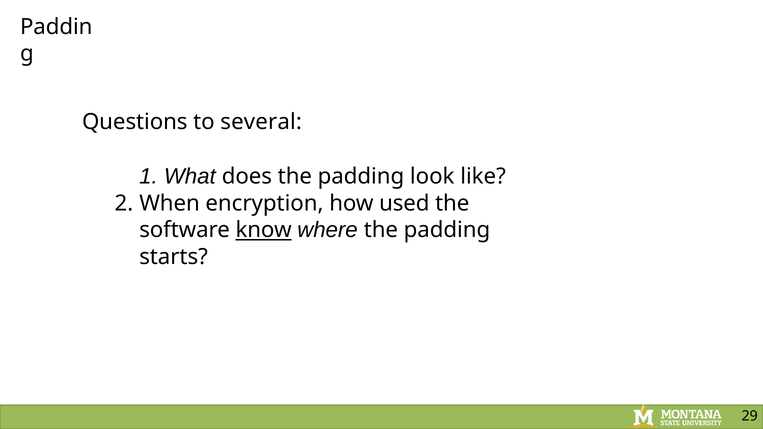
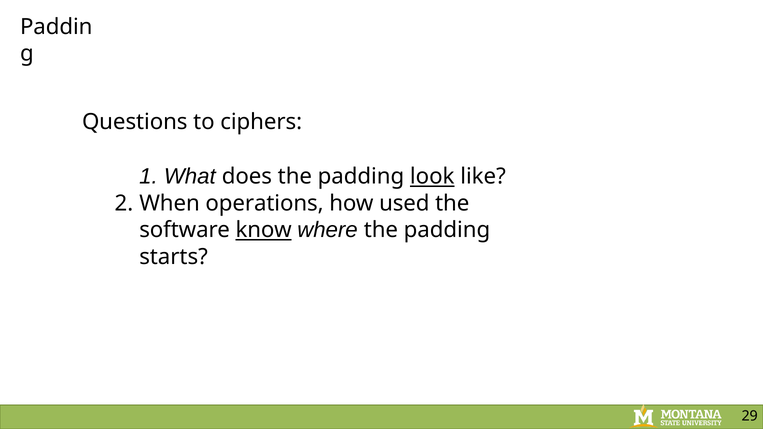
several: several -> ciphers
look underline: none -> present
encryption: encryption -> operations
